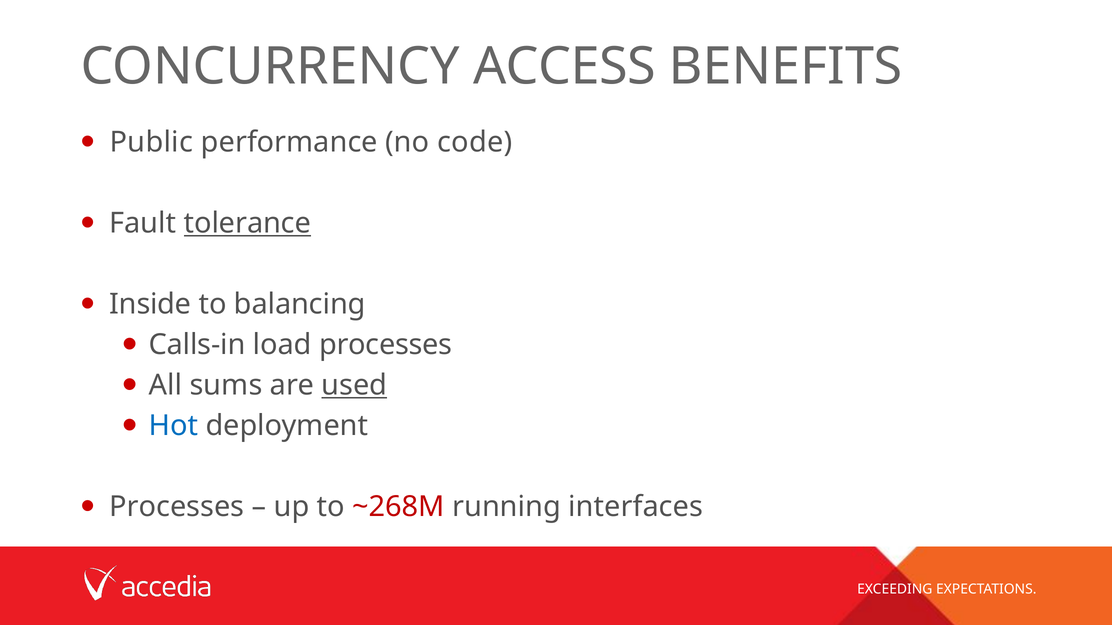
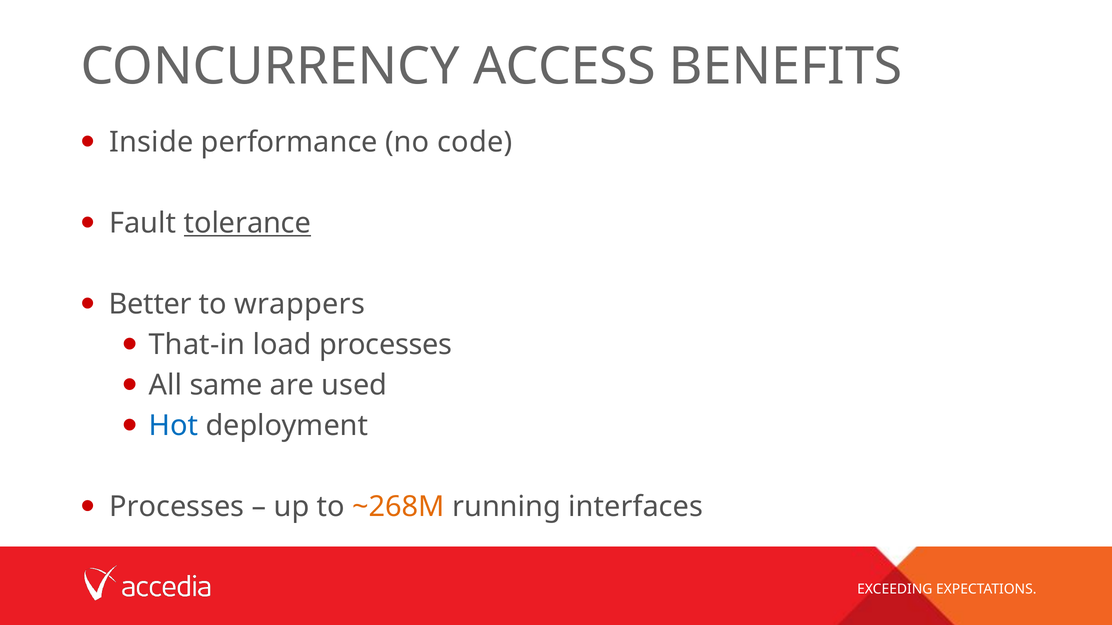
Public: Public -> Inside
Inside: Inside -> Better
balancing: balancing -> wrappers
Calls-in: Calls-in -> That-in
sums: sums -> same
used underline: present -> none
~268M colour: red -> orange
